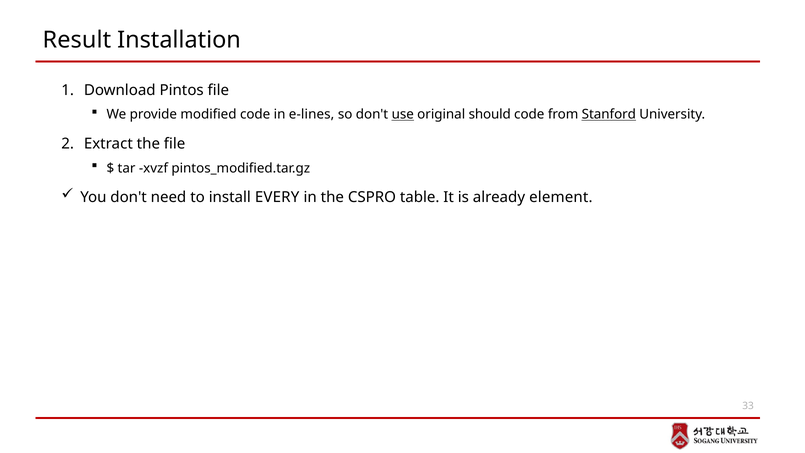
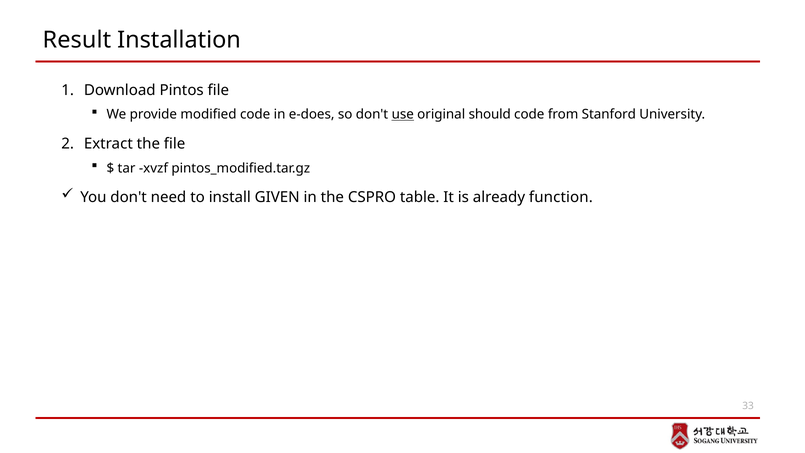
e-lines: e-lines -> e-does
Stanford underline: present -> none
EVERY: EVERY -> GIVEN
element: element -> function
